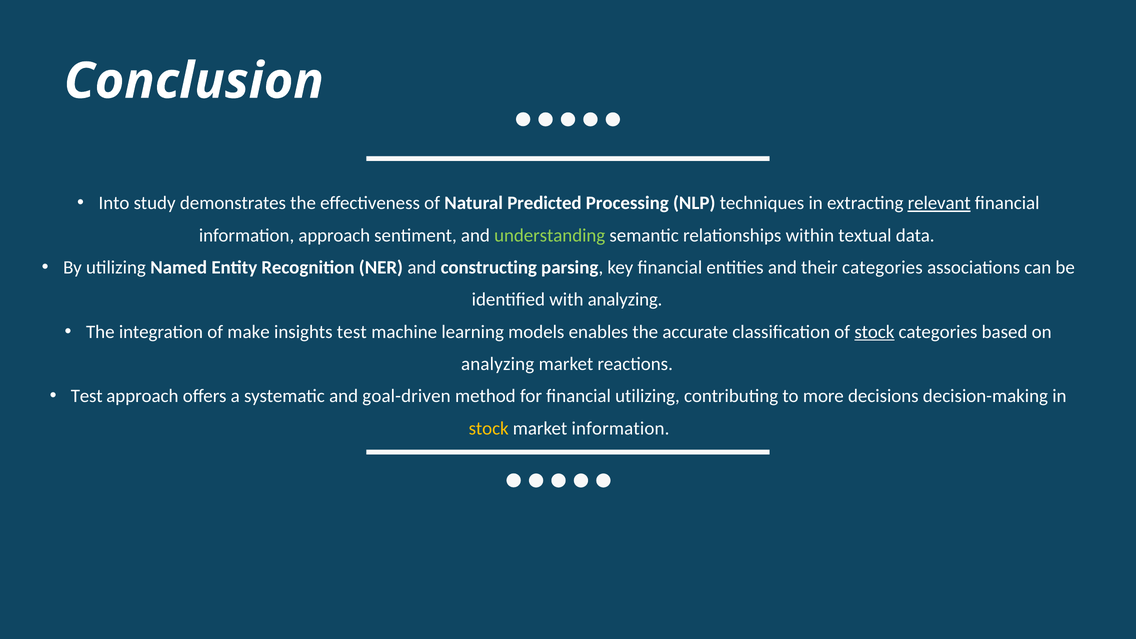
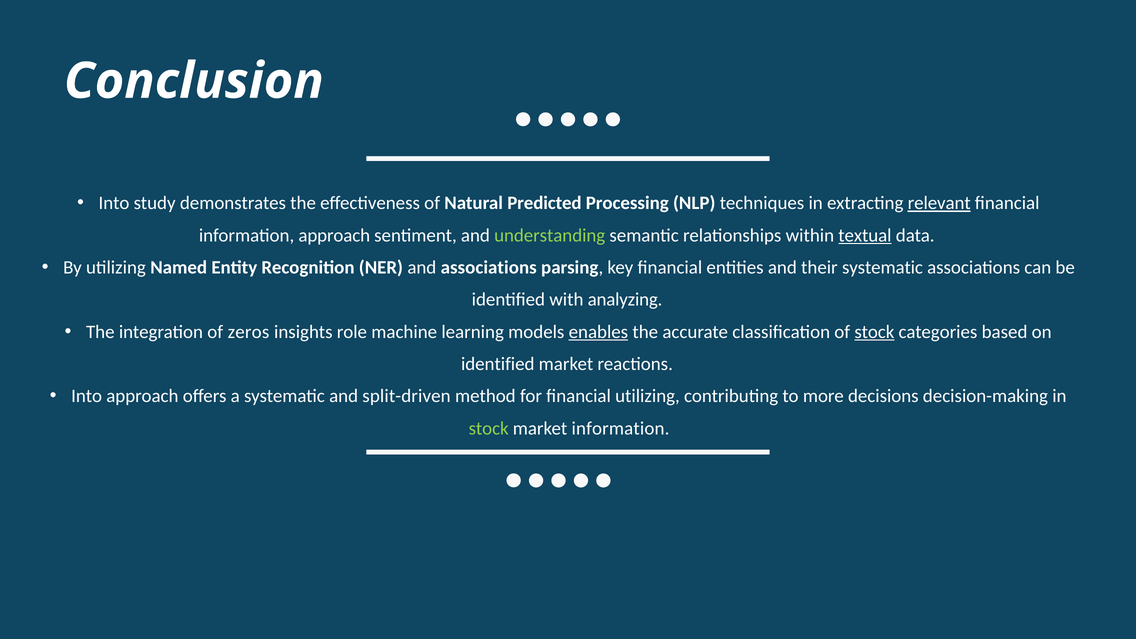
textual underline: none -> present
and constructing: constructing -> associations
their categories: categories -> systematic
make: make -> zeros
insights test: test -> role
enables underline: none -> present
analyzing at (498, 364): analyzing -> identified
Test at (87, 396): Test -> Into
goal-driven: goal-driven -> split-driven
stock at (489, 428) colour: yellow -> light green
